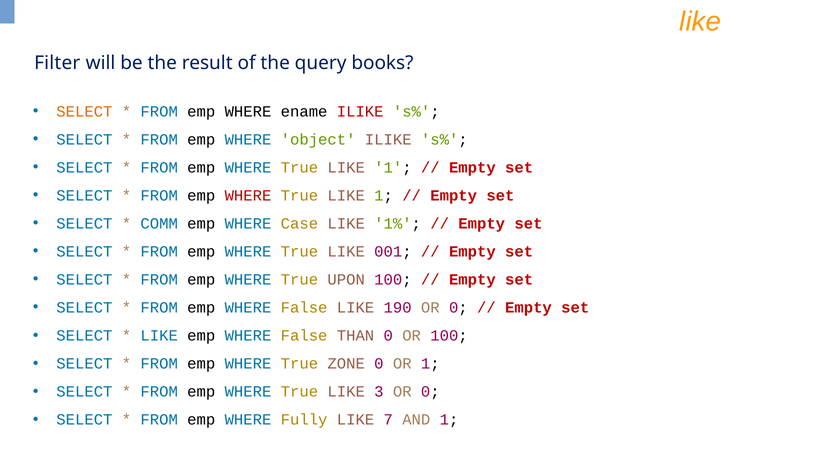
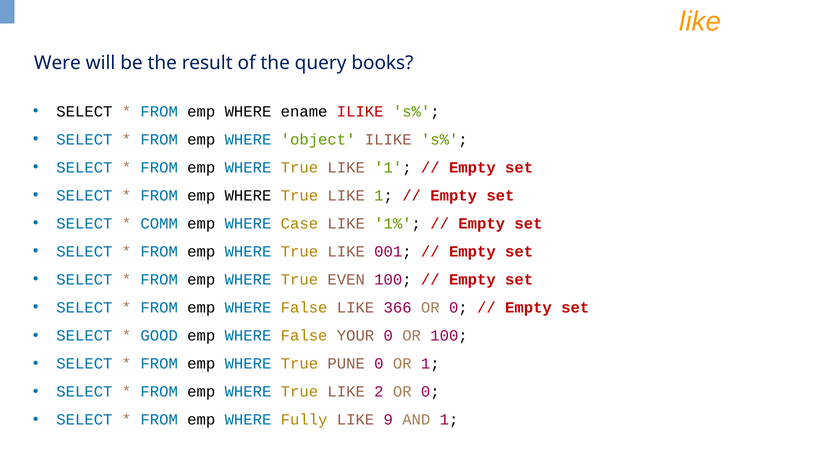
Filter: Filter -> Were
SELECT at (84, 112) colour: orange -> black
WHERE at (248, 196) colour: red -> black
UPON: UPON -> EVEN
190: 190 -> 366
LIKE at (159, 336): LIKE -> GOOD
THAN: THAN -> YOUR
ZONE: ZONE -> PUNE
3: 3 -> 2
7: 7 -> 9
